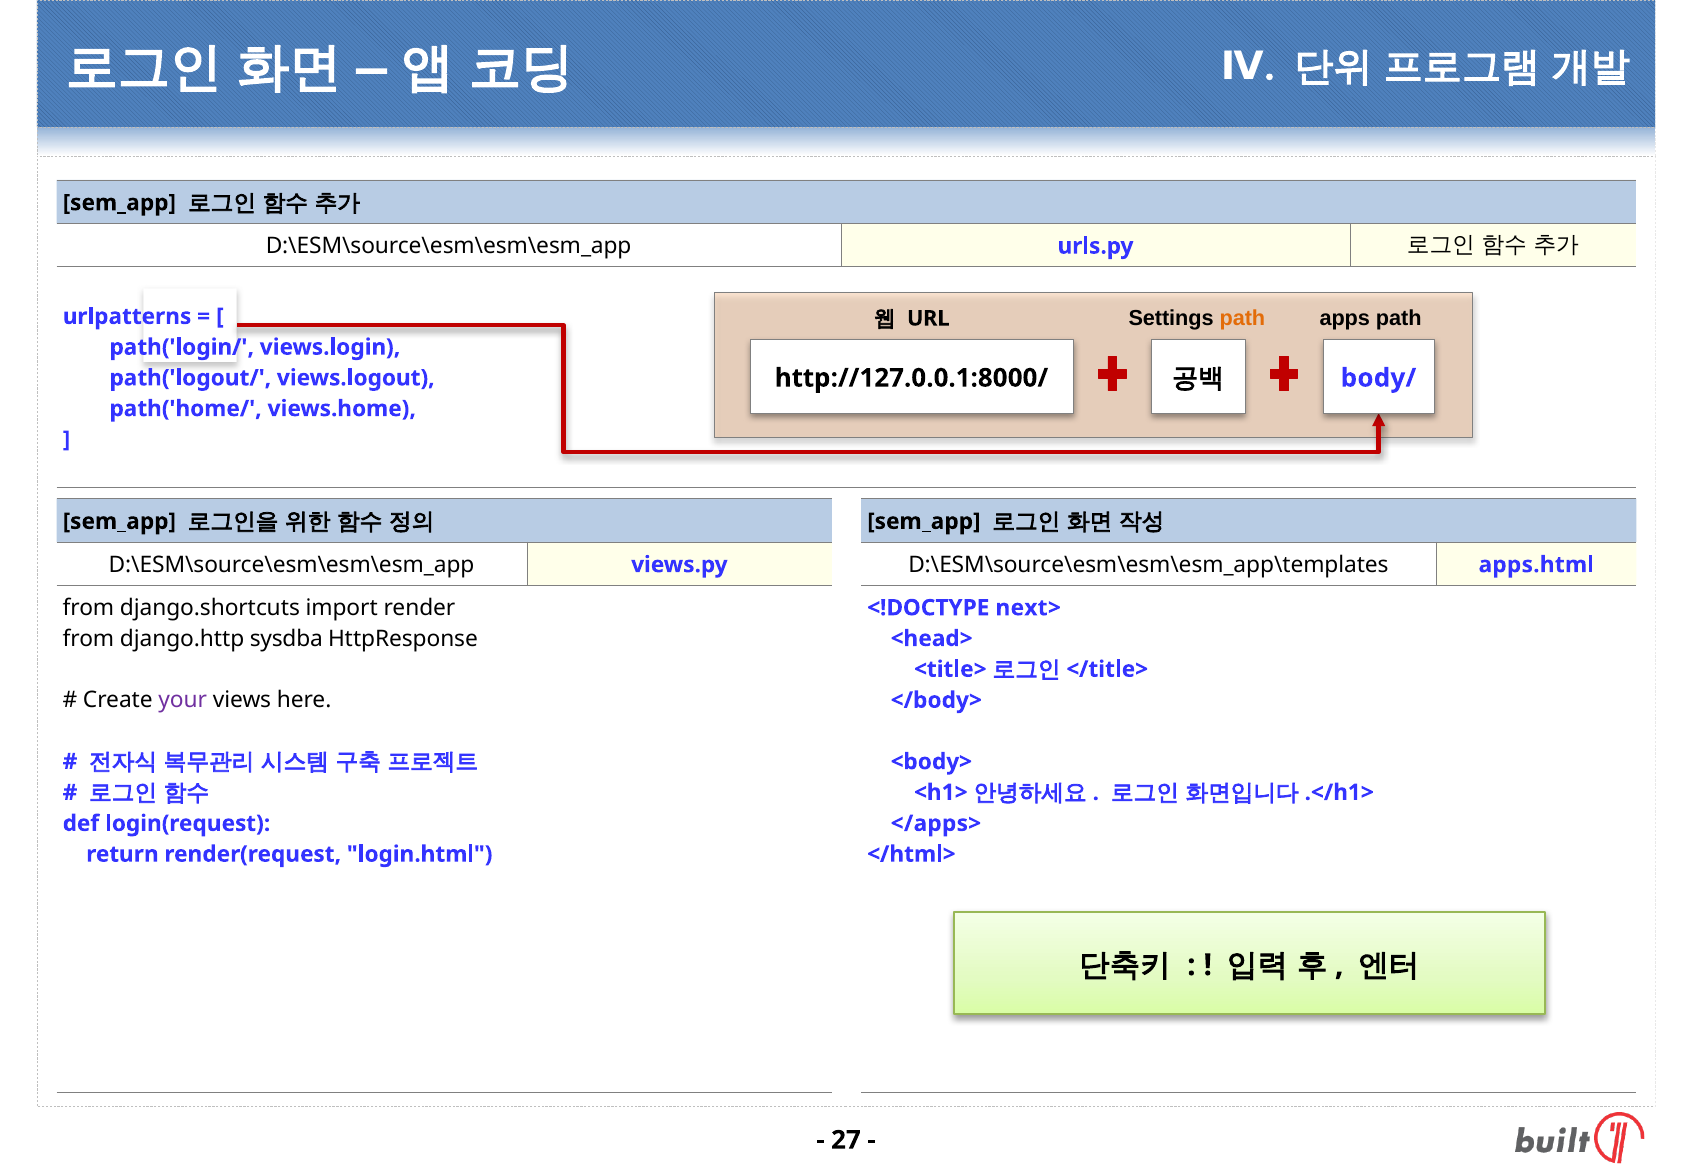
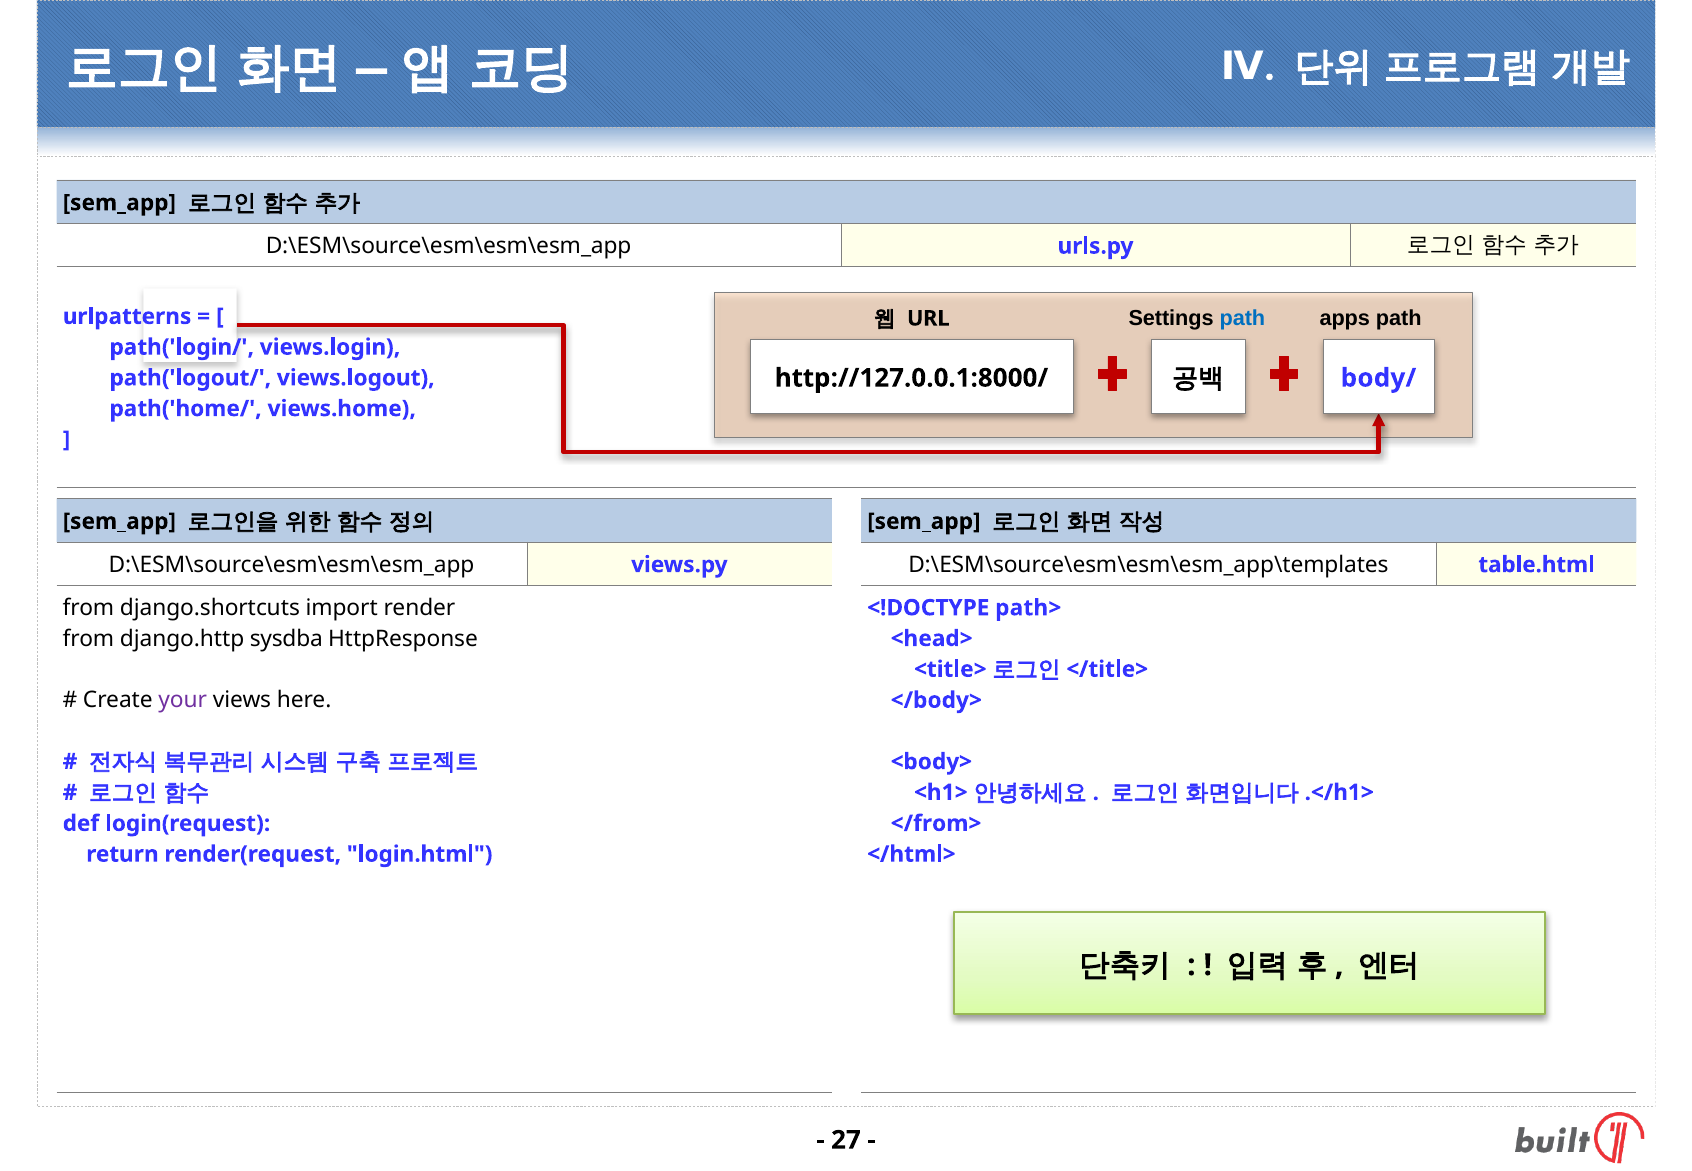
path at (1242, 318) colour: orange -> blue
apps.html: apps.html -> table.html
next>: next> -> path>
</apps>: </apps> -> </from>
